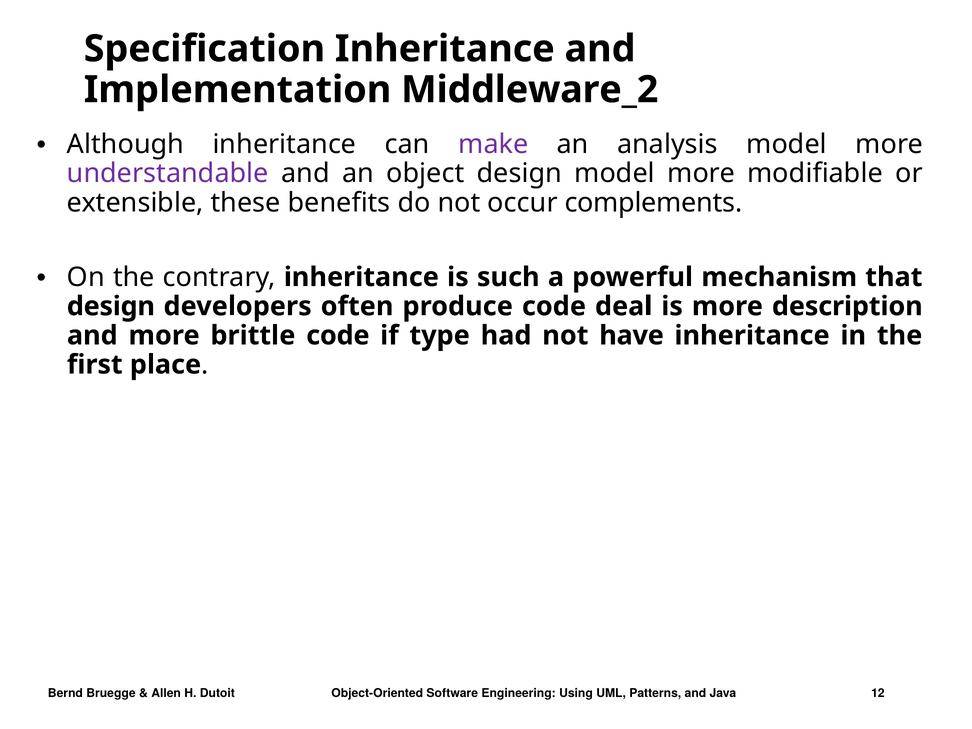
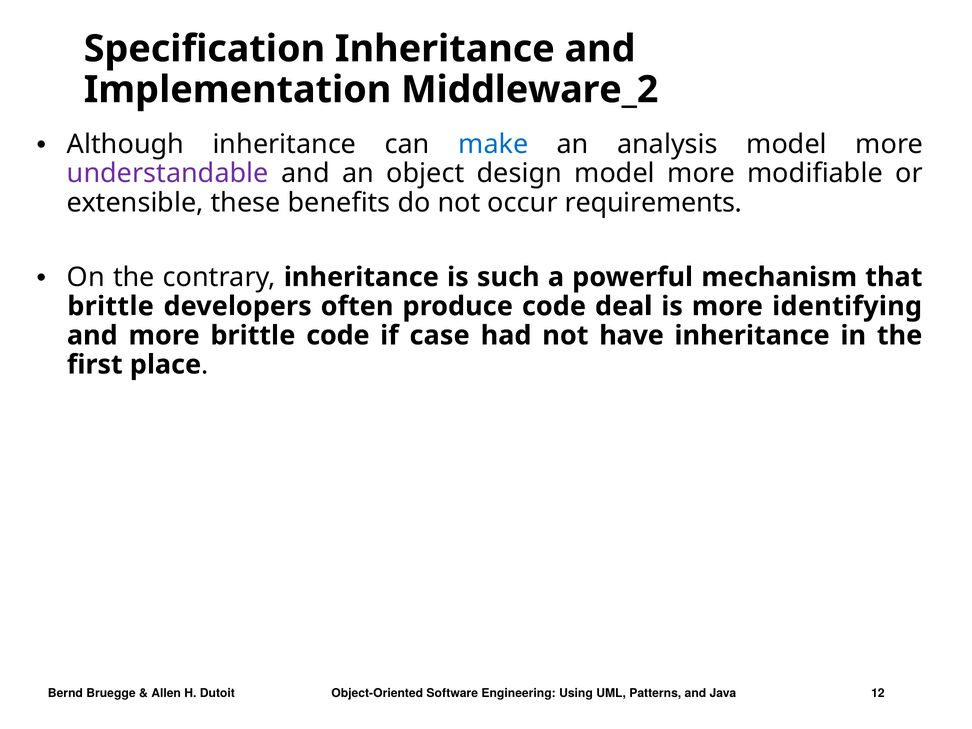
make colour: purple -> blue
complements: complements -> requirements
design at (111, 306): design -> brittle
description: description -> identifying
type: type -> case
